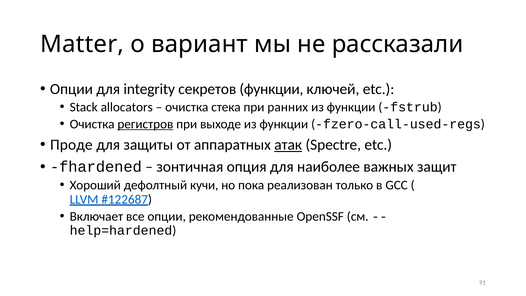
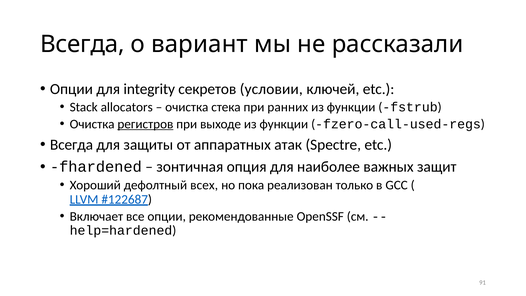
Matter at (82, 44): Matter -> Всегда
секретов функции: функции -> условии
Проде at (71, 145): Проде -> Всегда
атак underline: present -> none
кучи: кучи -> всех
